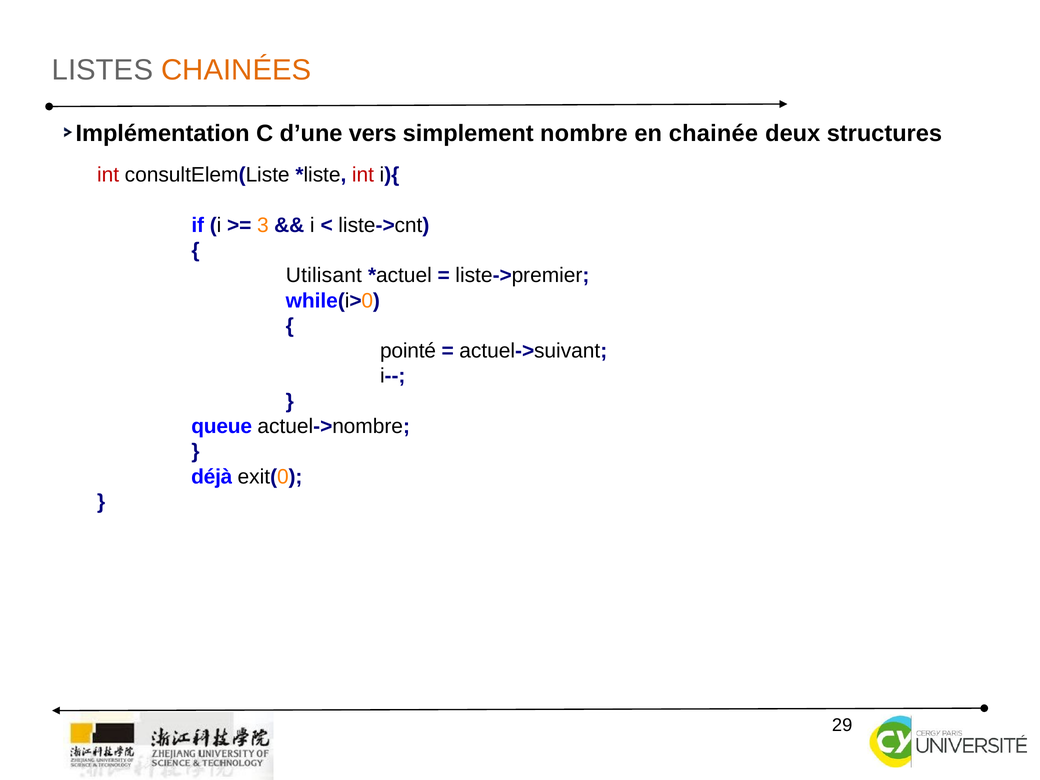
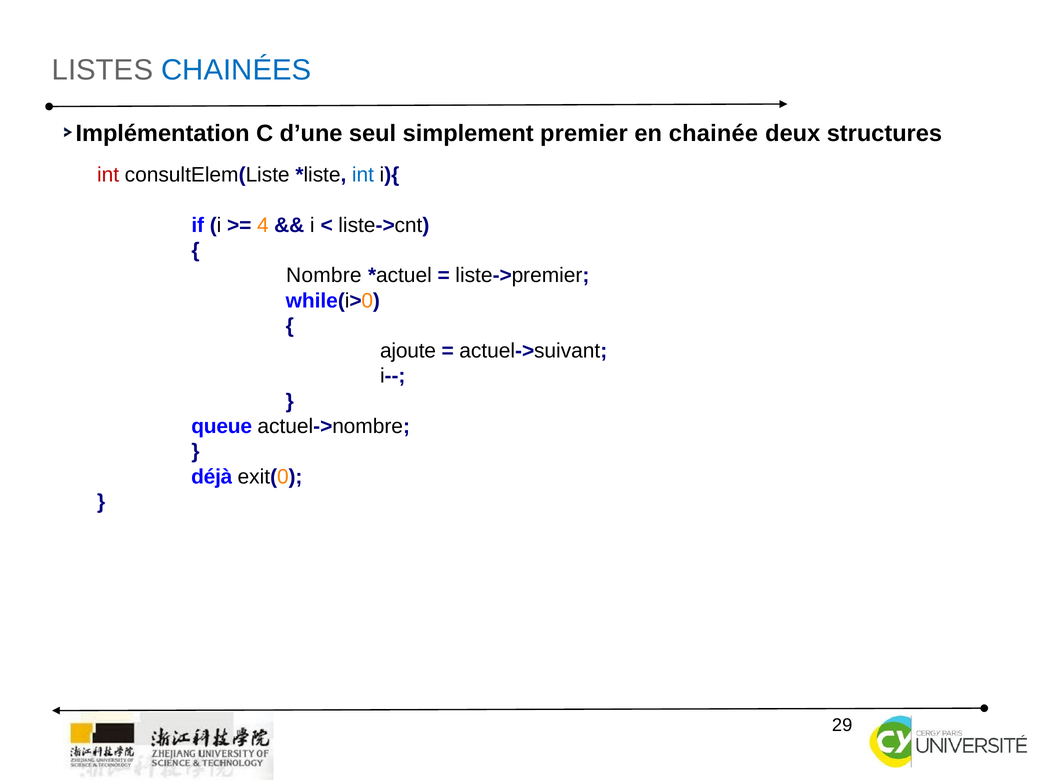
CHAINÉES colour: orange -> blue
vers: vers -> seul
nombre: nombre -> premier
int at (363, 175) colour: red -> blue
3: 3 -> 4
Utilisant: Utilisant -> Nombre
pointé: pointé -> ajoute
